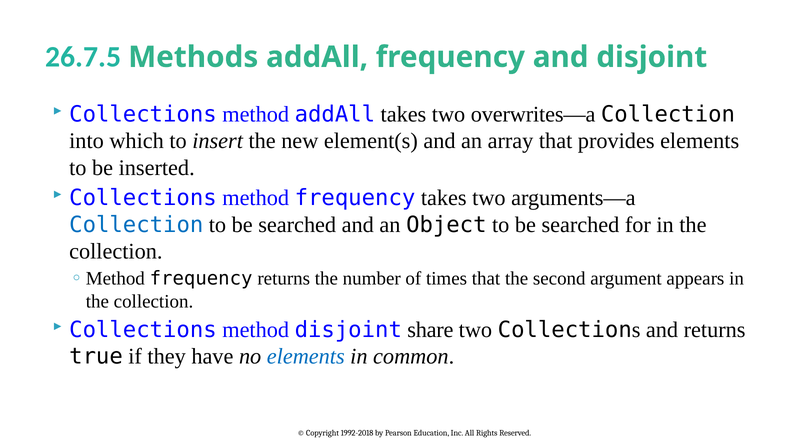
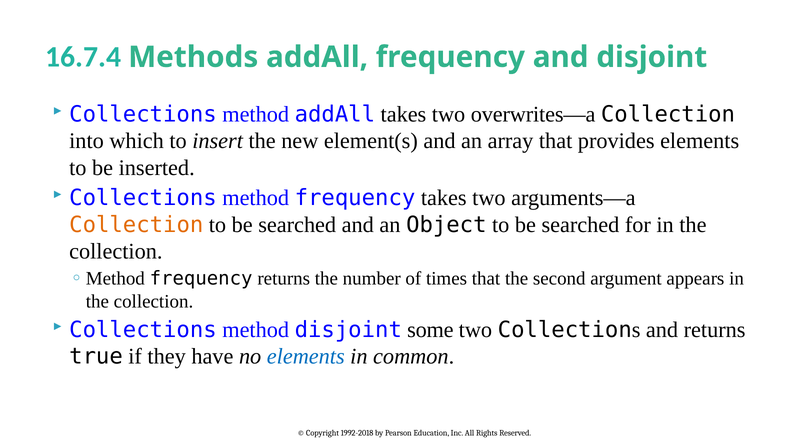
26.7.5: 26.7.5 -> 16.7.4
Collection at (136, 224) colour: blue -> orange
share: share -> some
